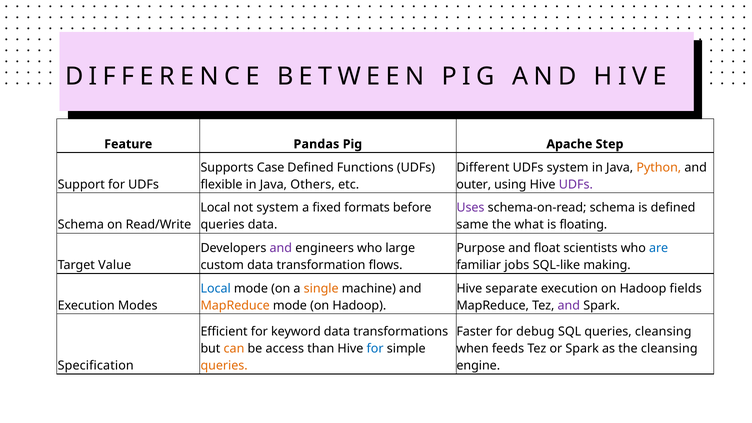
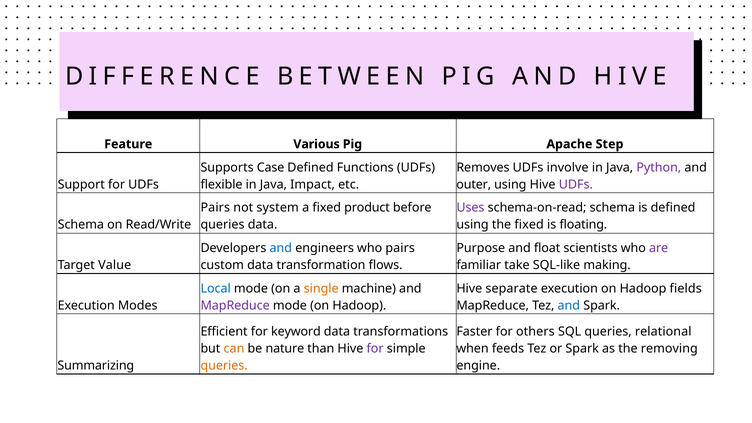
Pandas: Pandas -> Various
Different: Different -> Removes
UDFs system: system -> involve
Python colour: orange -> purple
Others: Others -> Impact
Local at (215, 208): Local -> Pairs
formats: formats -> product
same at (472, 225): same -> using
the what: what -> fixed
and at (281, 248) colour: purple -> blue
who large: large -> pairs
are colour: blue -> purple
jobs: jobs -> take
MapReduce at (235, 306) colour: orange -> purple
and at (569, 306) colour: purple -> blue
debug: debug -> others
queries cleansing: cleansing -> relational
access: access -> nature
for at (375, 349) colour: blue -> purple
the cleansing: cleansing -> removing
Specification: Specification -> Summarizing
